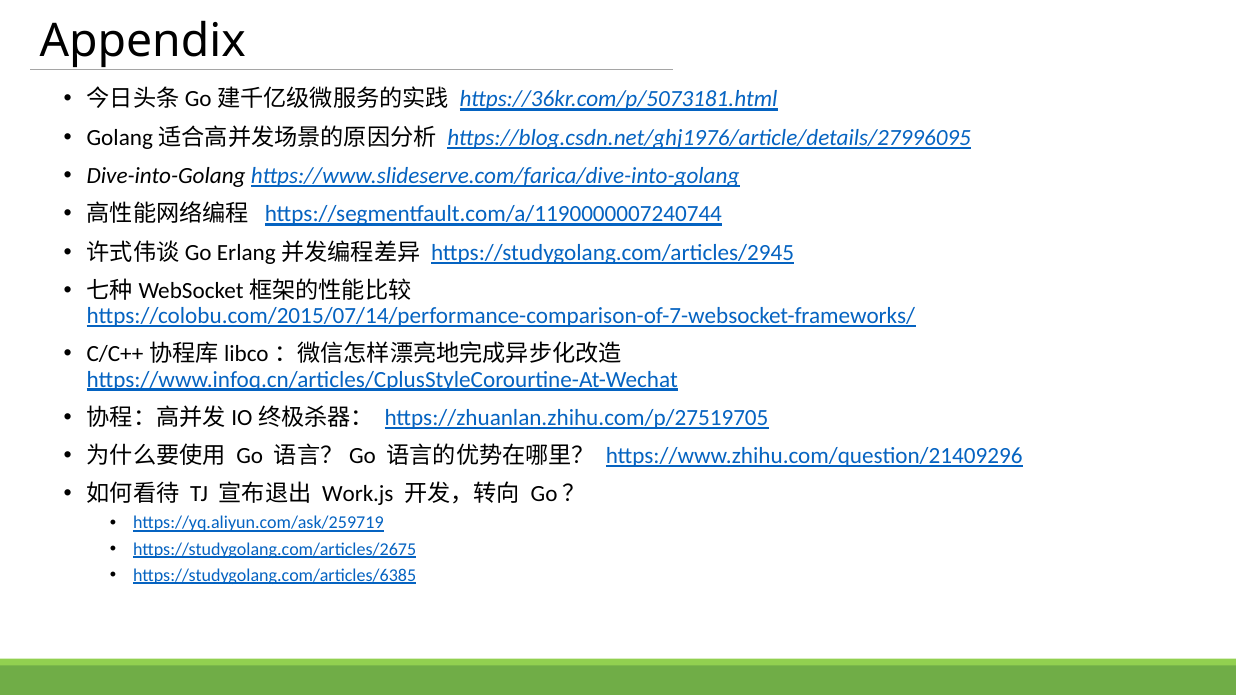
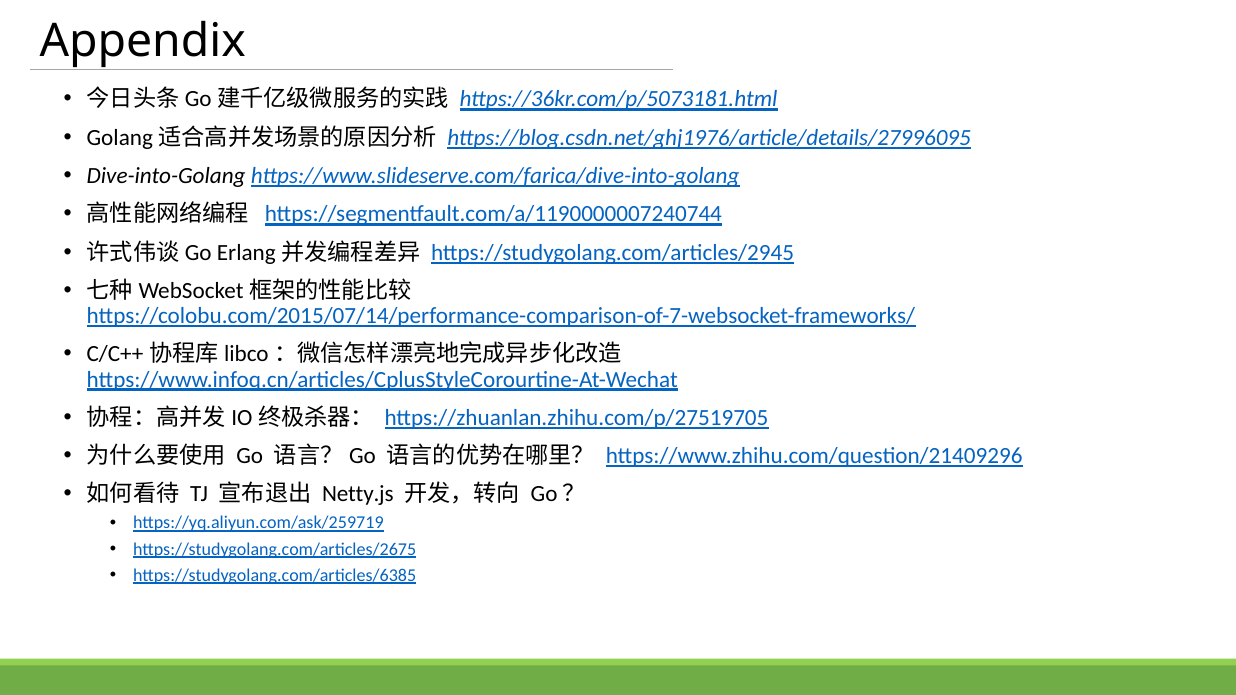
Work.js: Work.js -> Netty.js
